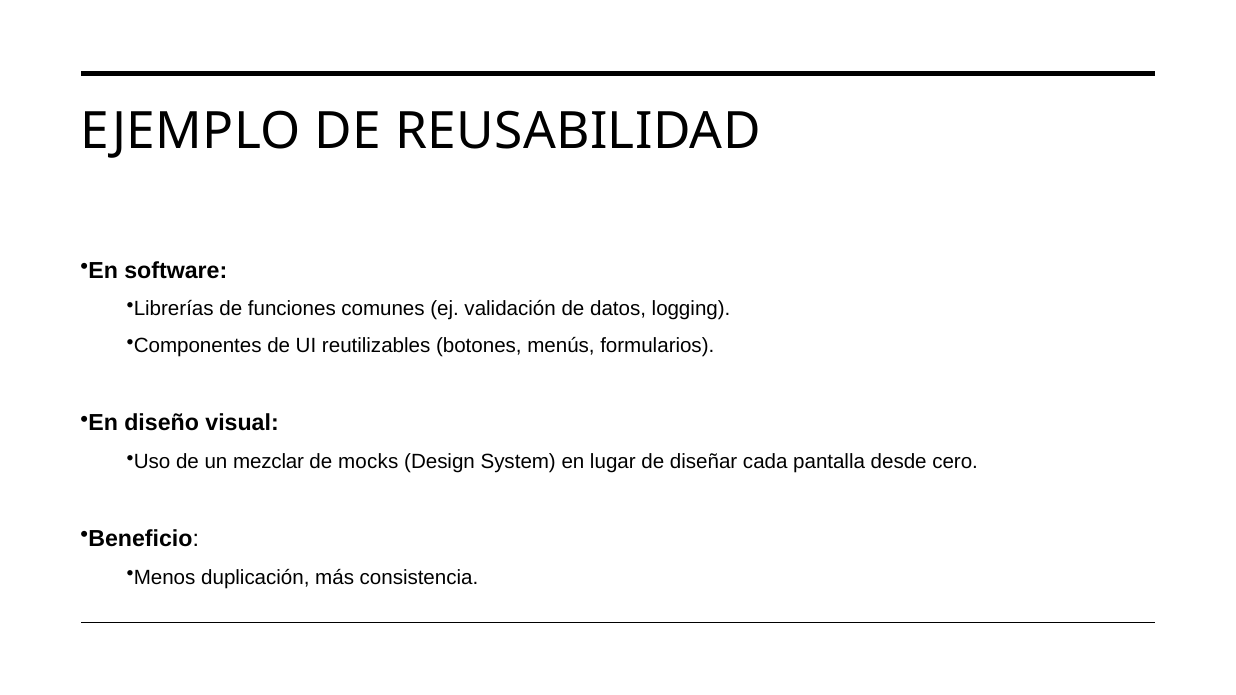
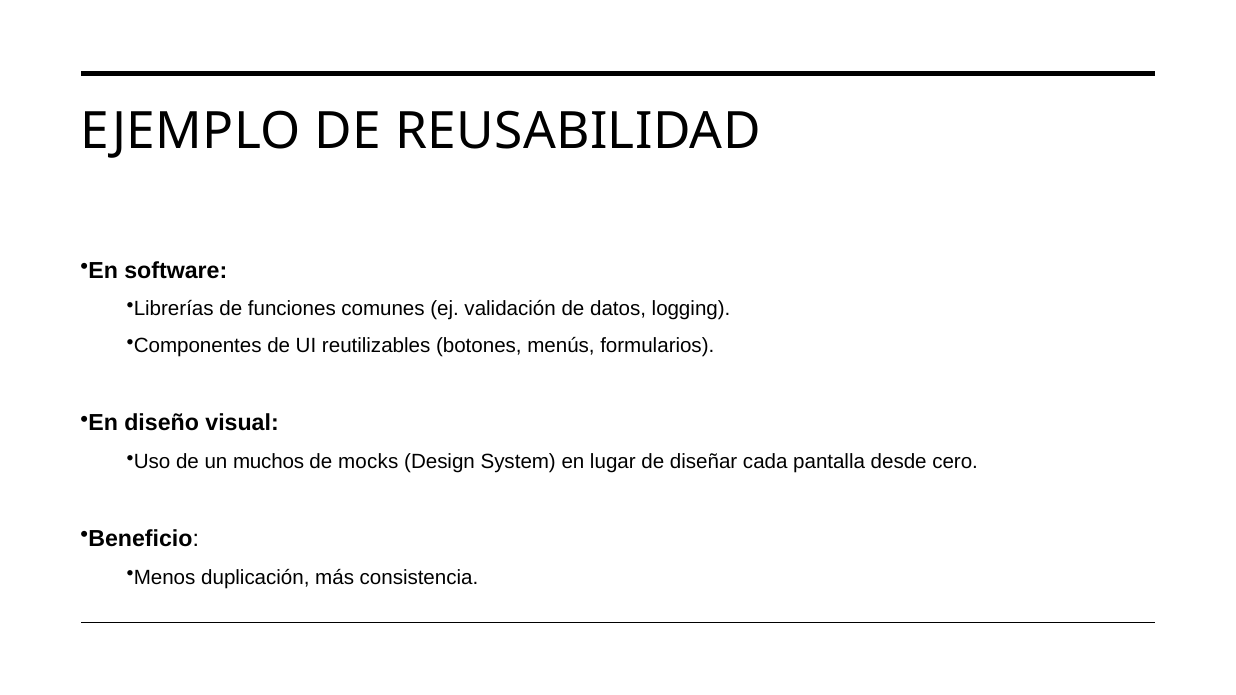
mezclar: mezclar -> muchos
